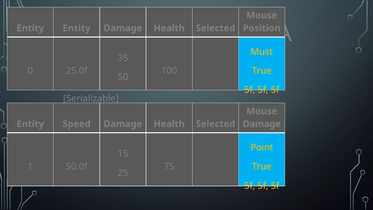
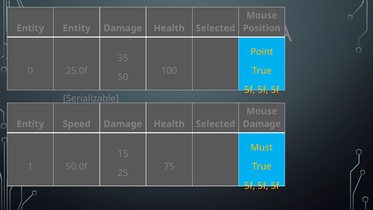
Must: Must -> Point
Point: Point -> Must
